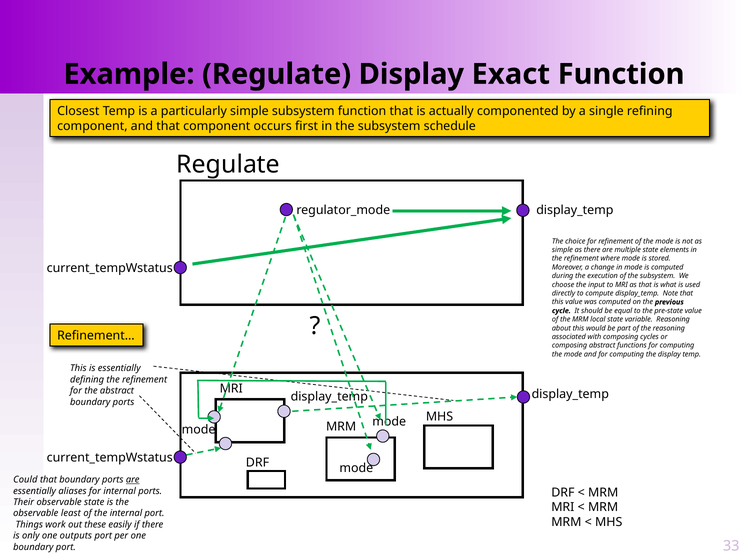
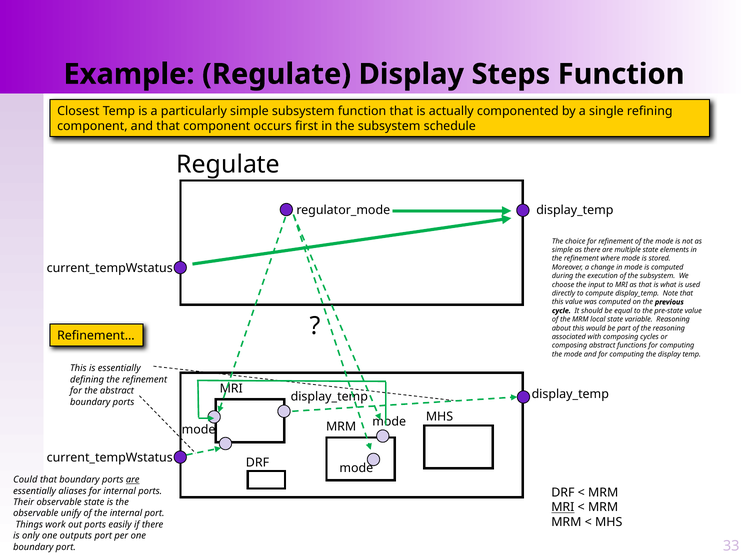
Exact: Exact -> Steps
MRI at (563, 508) underline: none -> present
least: least -> unify
out these: these -> ports
